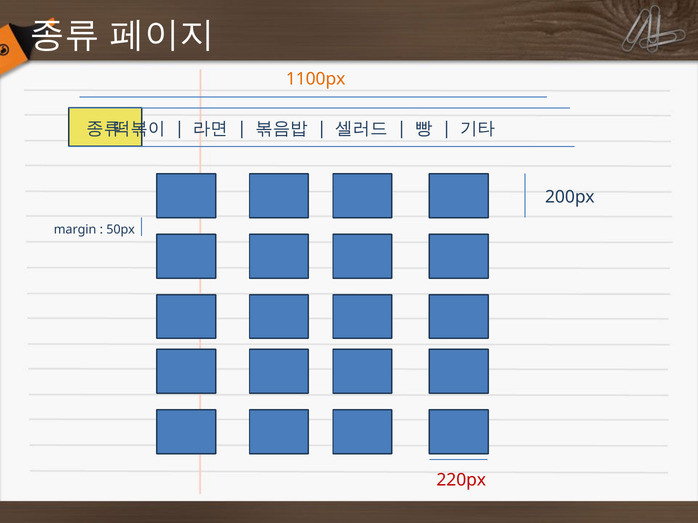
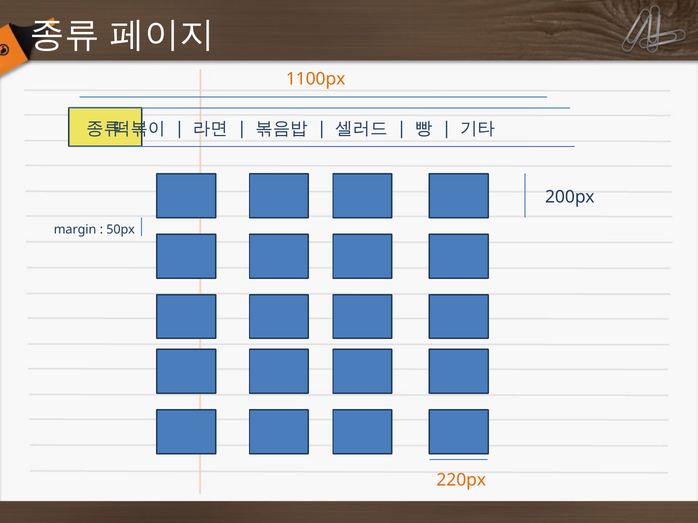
220px colour: red -> orange
